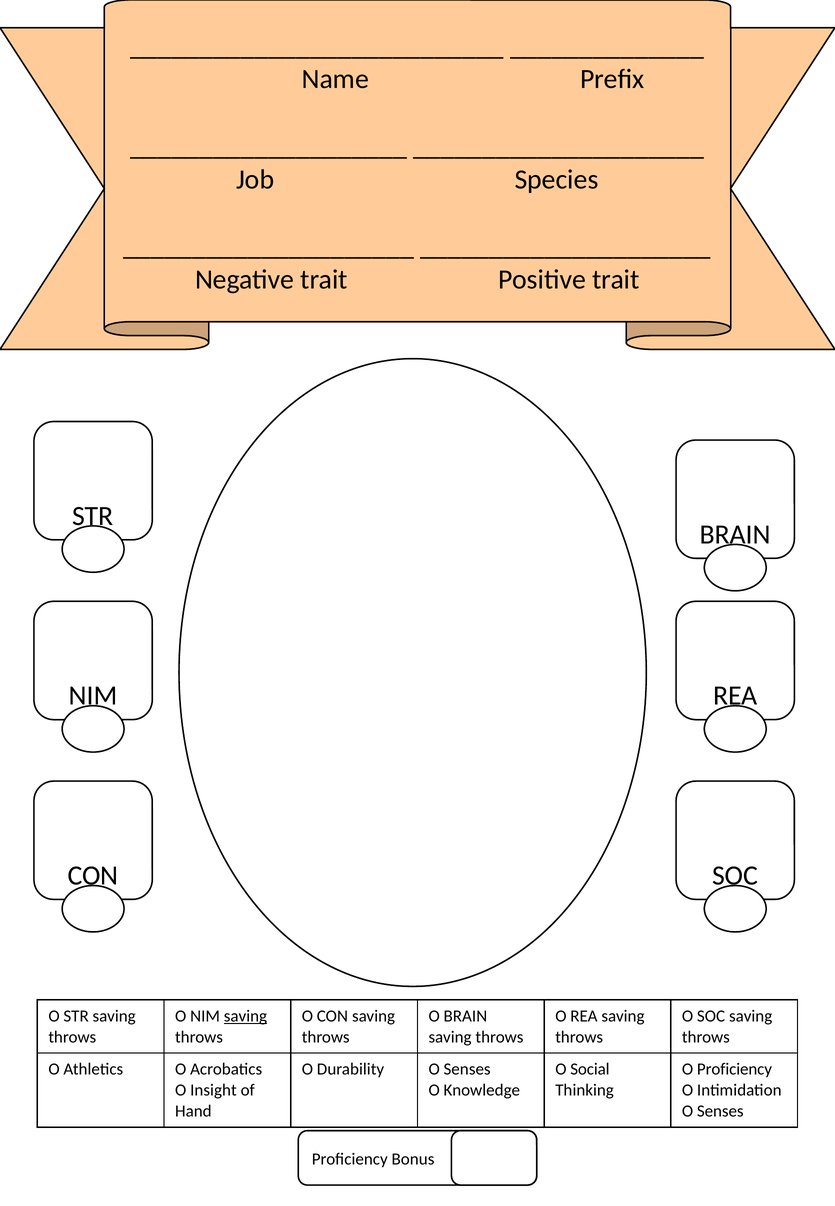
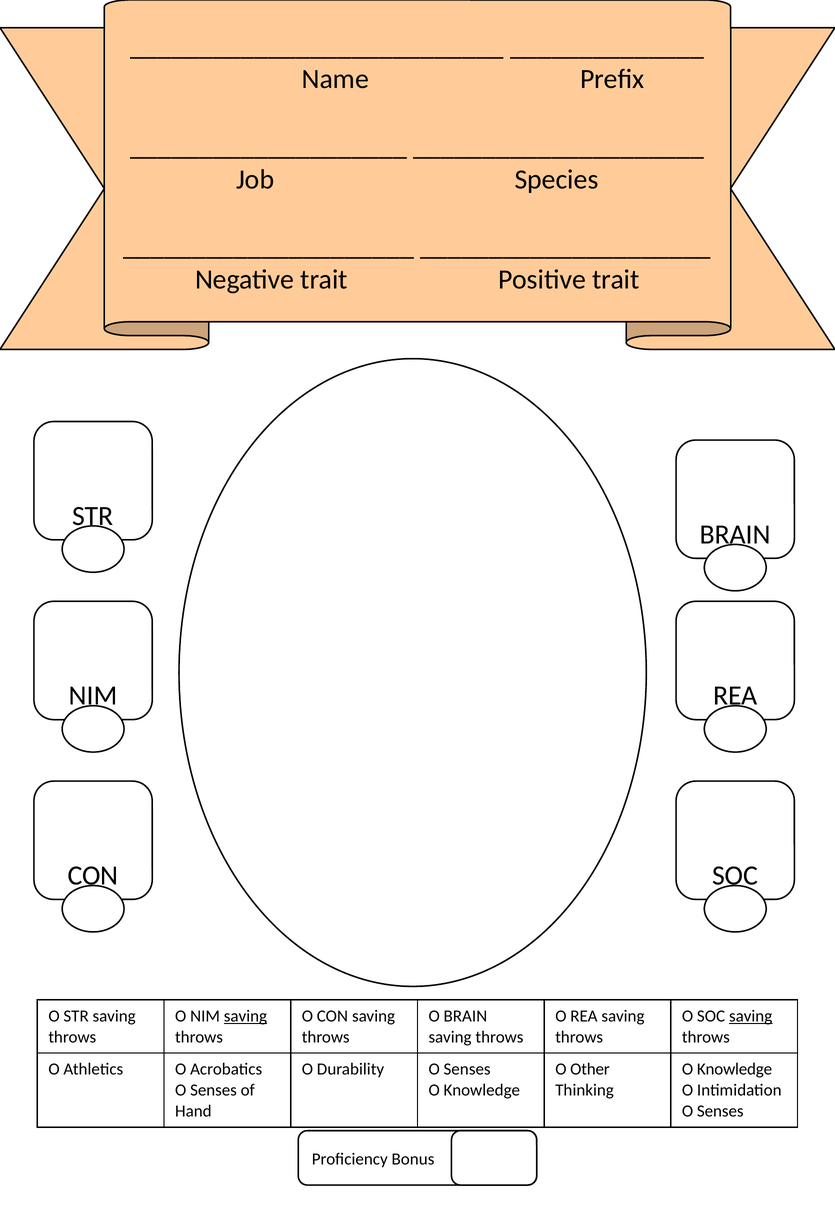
saving at (751, 1016) underline: none -> present
Social: Social -> Other
Proficiency at (734, 1069): Proficiency -> Knowledge
Insight at (213, 1090): Insight -> Senses
